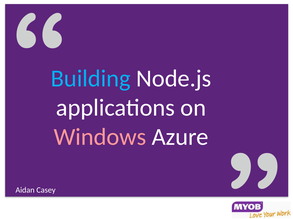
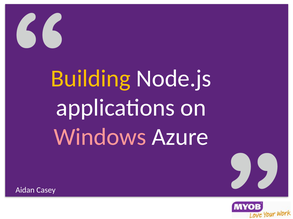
Building colour: light blue -> yellow
